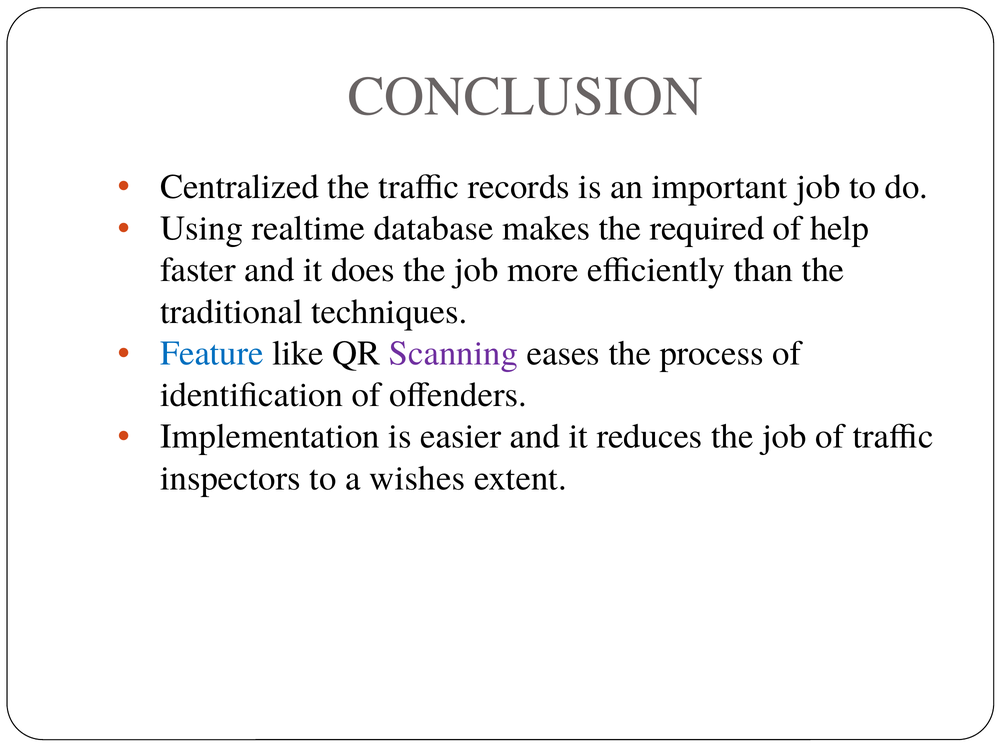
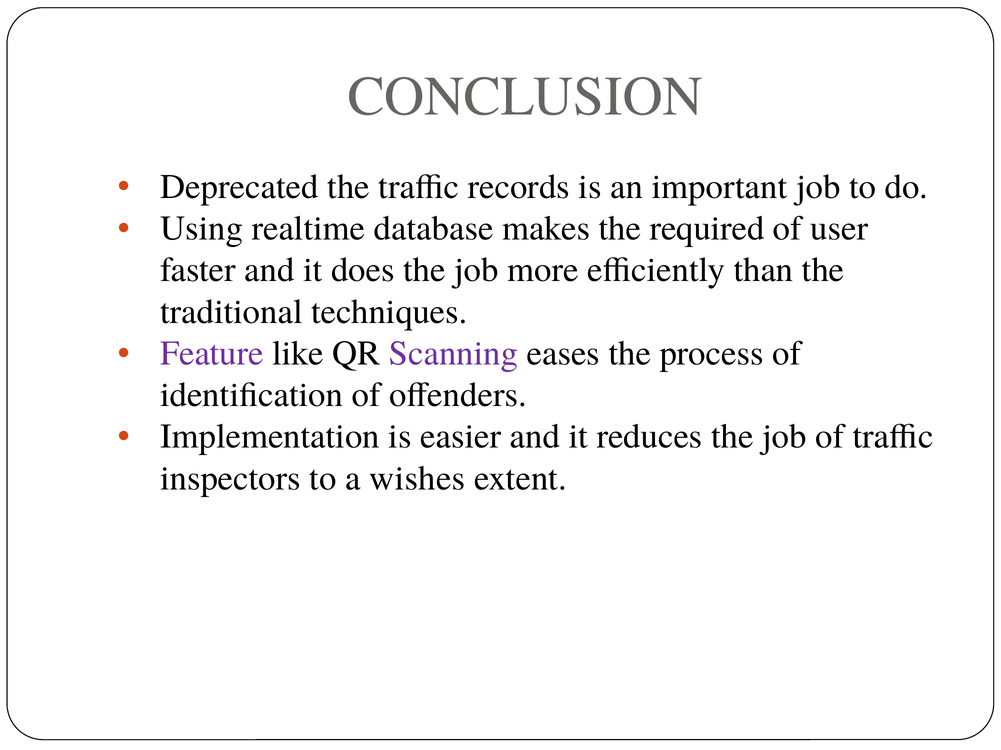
Centralized: Centralized -> Deprecated
help: help -> user
Feature colour: blue -> purple
